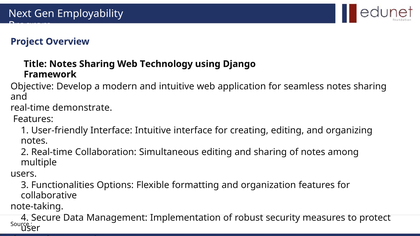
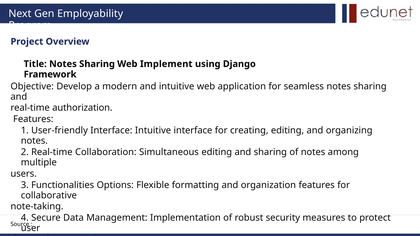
Technology: Technology -> Implement
demonstrate: demonstrate -> authorization
